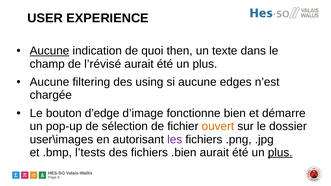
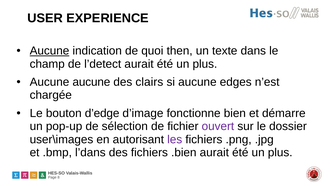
l’révisé: l’révisé -> l’detect
Aucune filtering: filtering -> aucune
using: using -> clairs
ouvert colour: orange -> purple
l’tests: l’tests -> l’dans
plus at (280, 153) underline: present -> none
